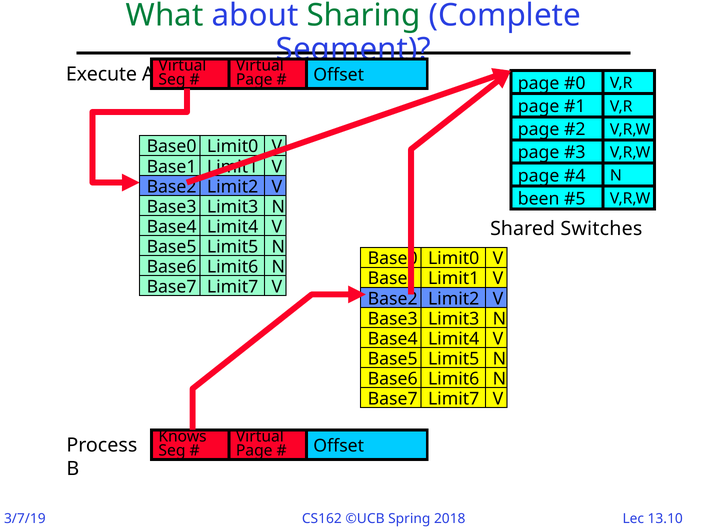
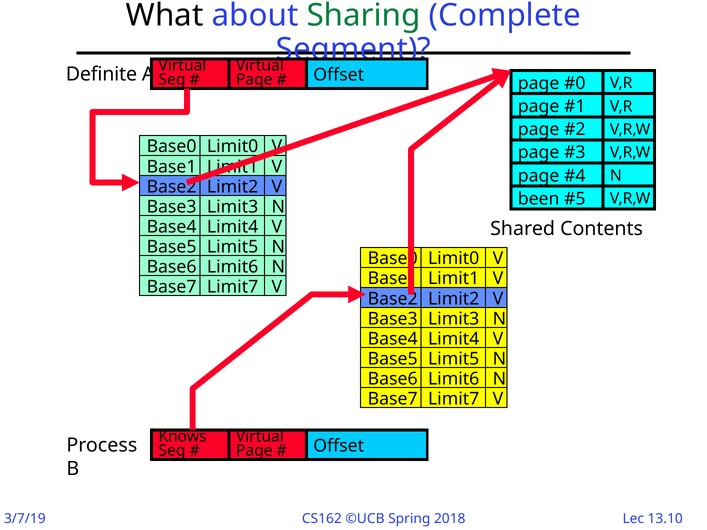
What colour: green -> black
Execute: Execute -> Definite
Switches: Switches -> Contents
